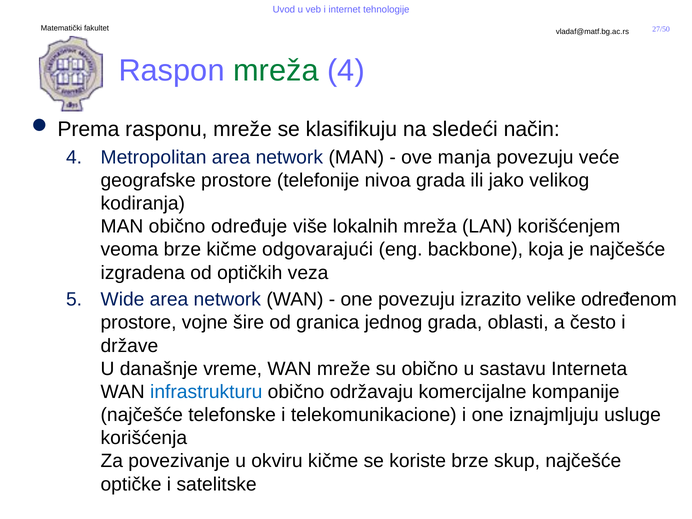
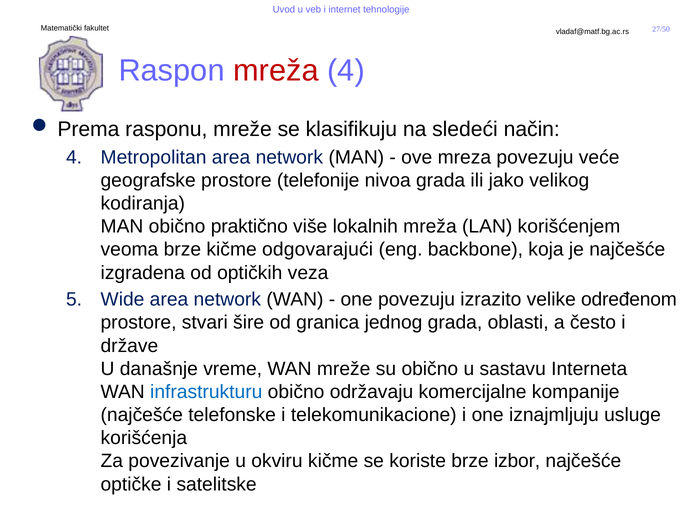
mreža at (276, 71) colour: green -> red
manja: manja -> mreza
određuje: određuje -> praktično
vojne: vojne -> stvari
skup: skup -> izbor
